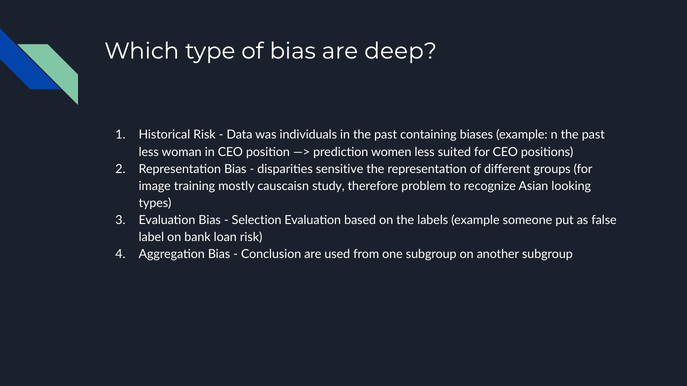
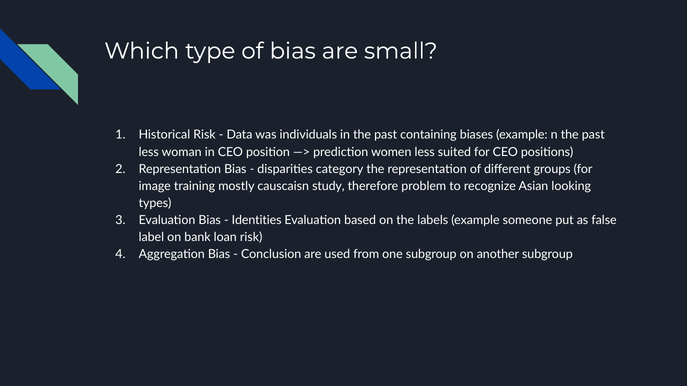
deep: deep -> small
sensitive: sensitive -> category
Selection: Selection -> Identities
